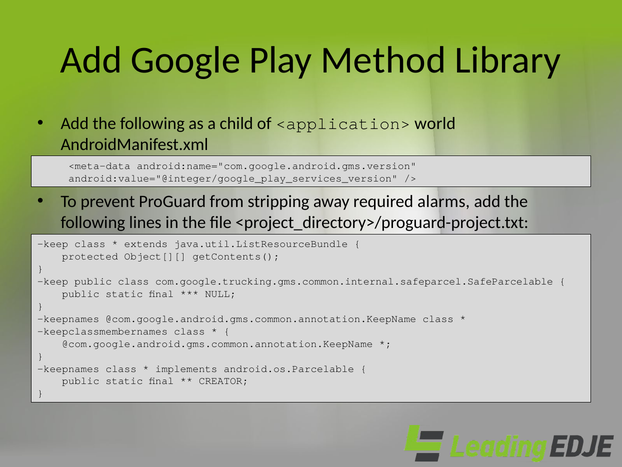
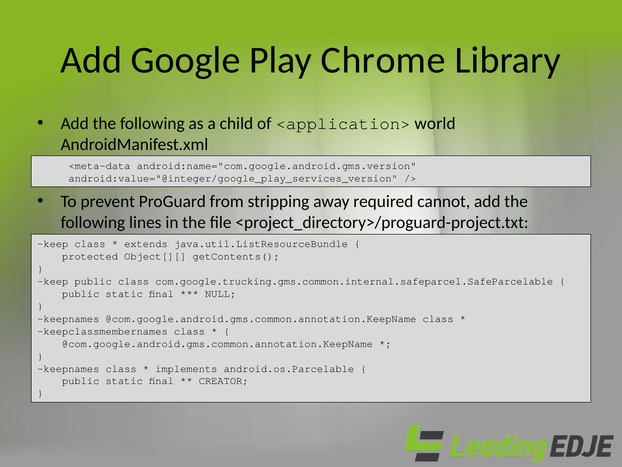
Method: Method -> Chrome
alarms: alarms -> cannot
